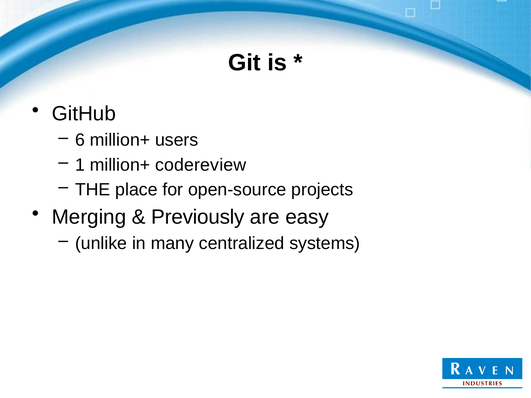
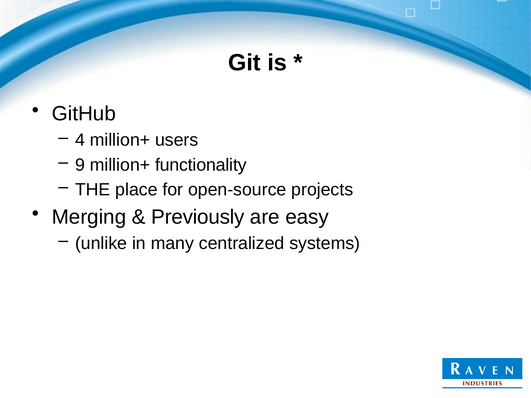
6: 6 -> 4
1: 1 -> 9
codereview: codereview -> functionality
